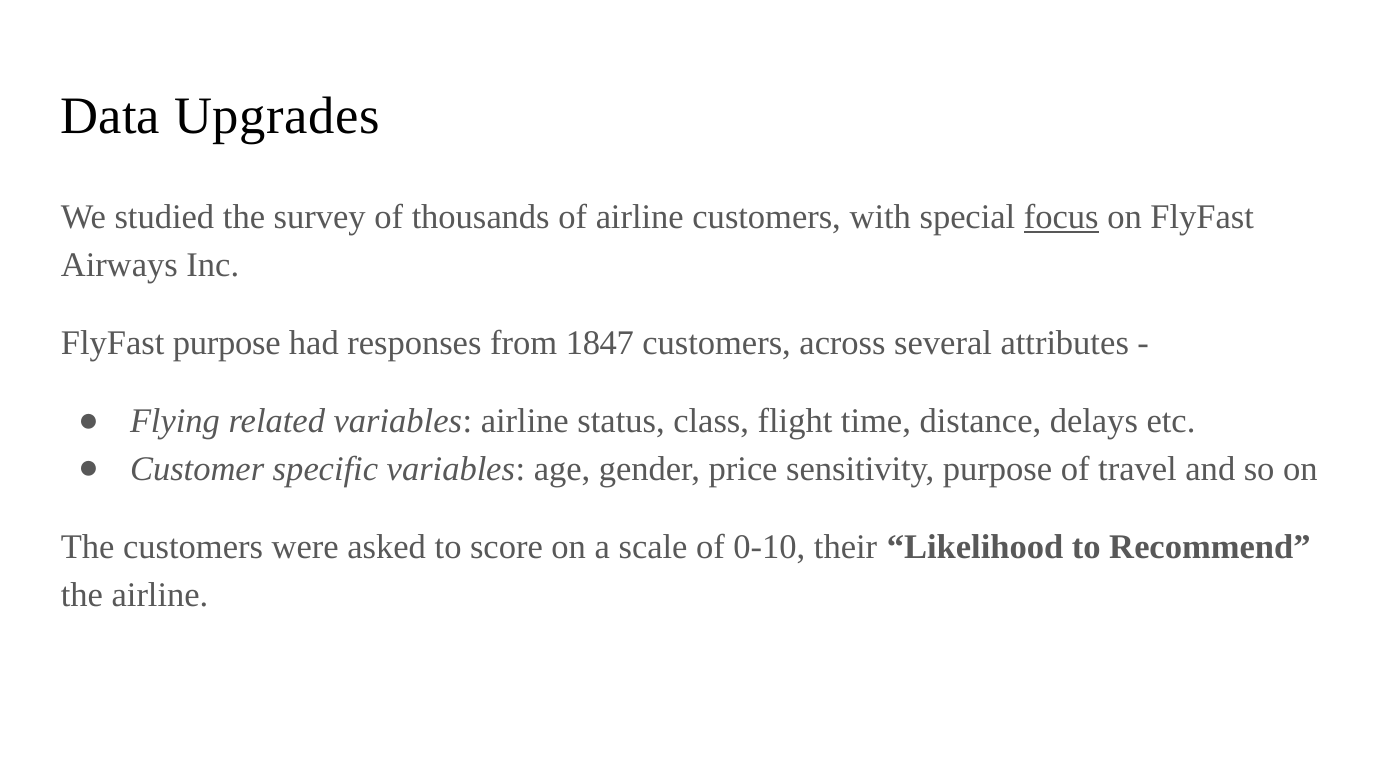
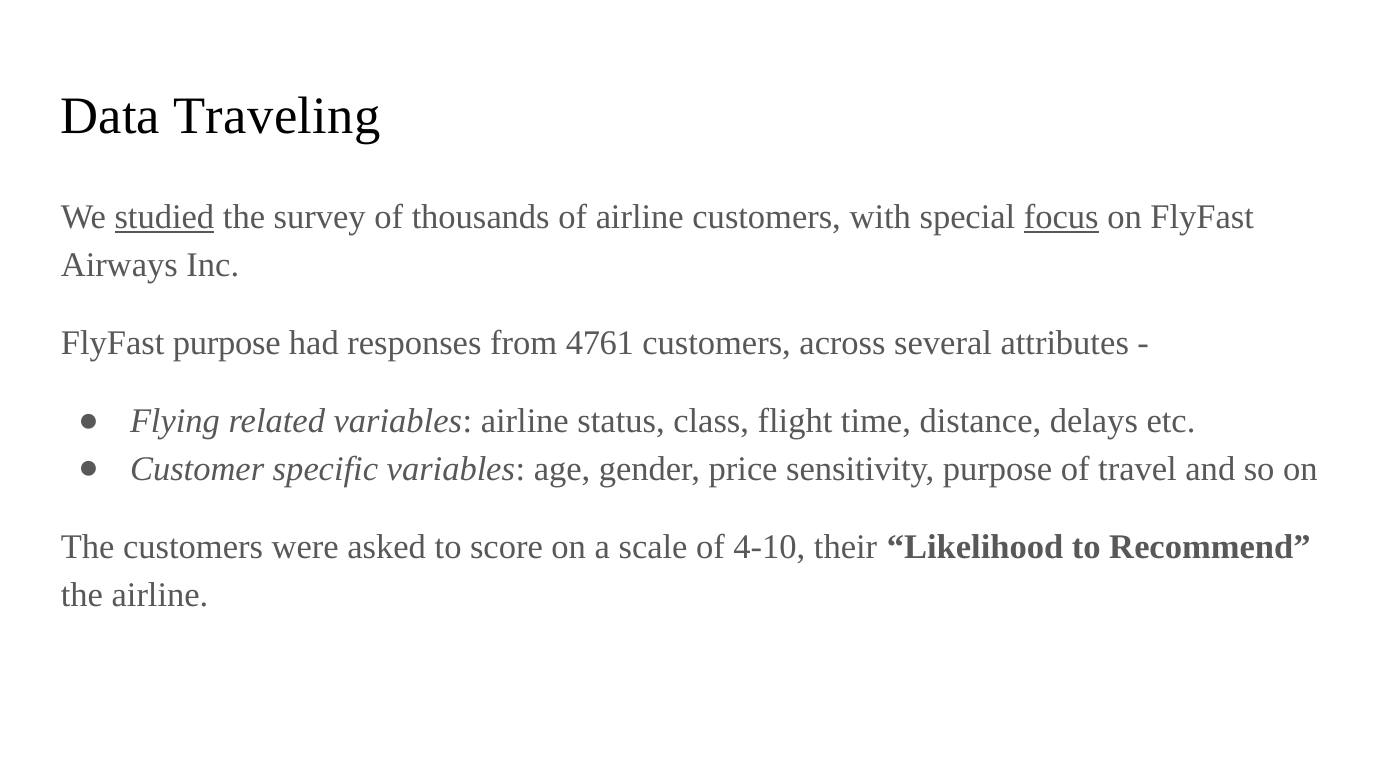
Upgrades: Upgrades -> Traveling
studied underline: none -> present
1847: 1847 -> 4761
0-10: 0-10 -> 4-10
